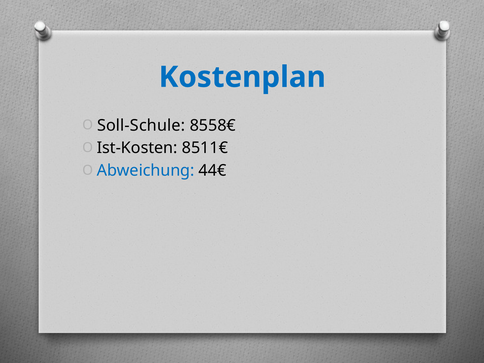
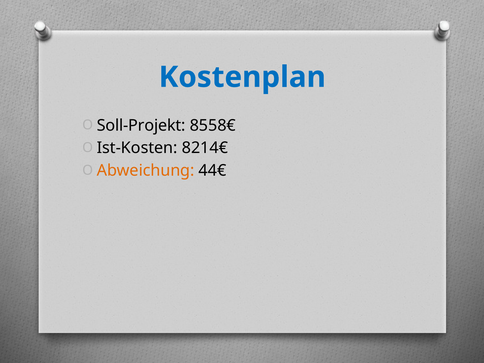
Soll-Schule: Soll-Schule -> Soll-Projekt
8511€: 8511€ -> 8214€
Abweichung colour: blue -> orange
